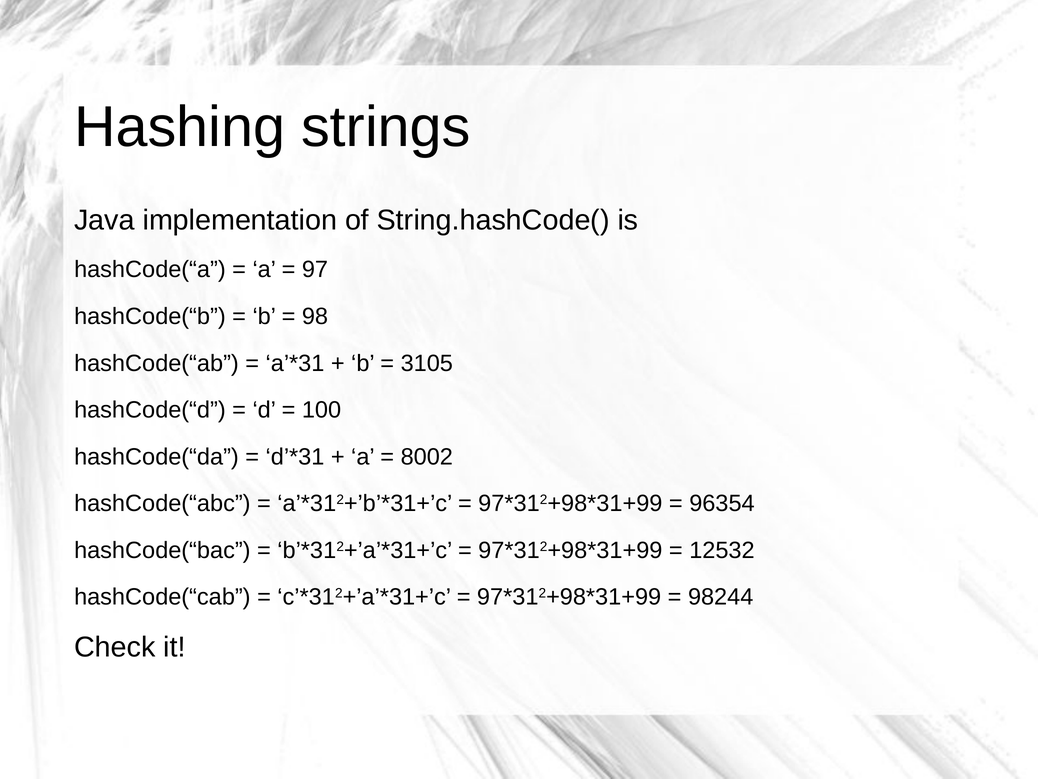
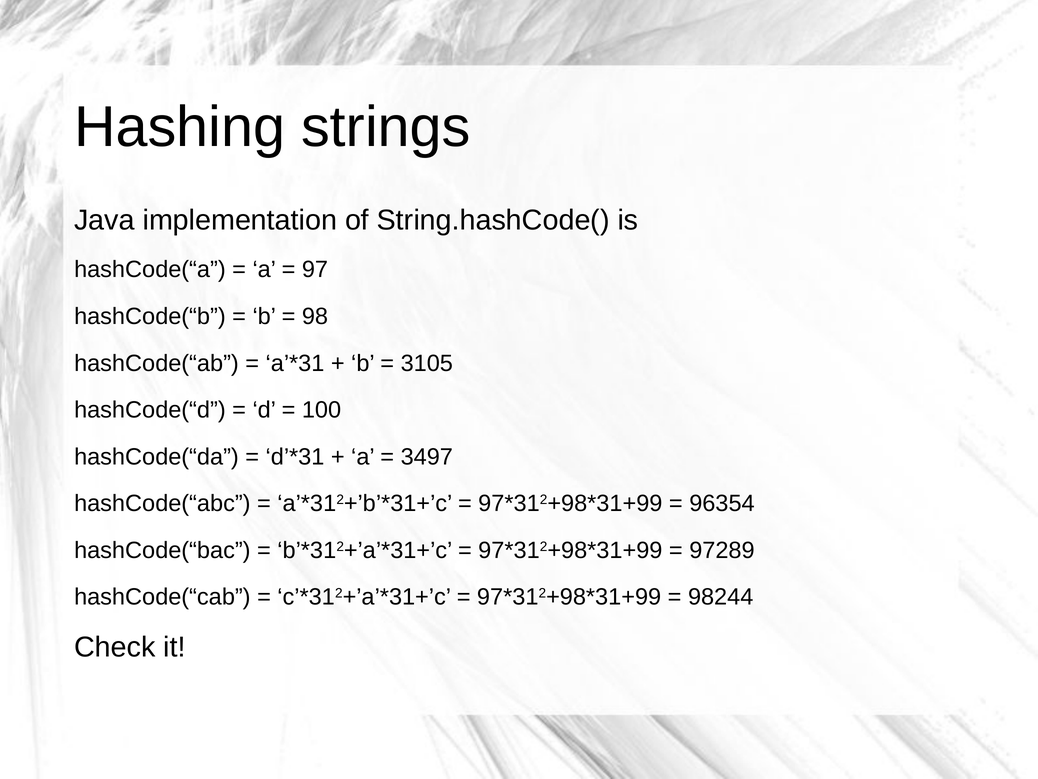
8002: 8002 -> 3497
12532: 12532 -> 97289
